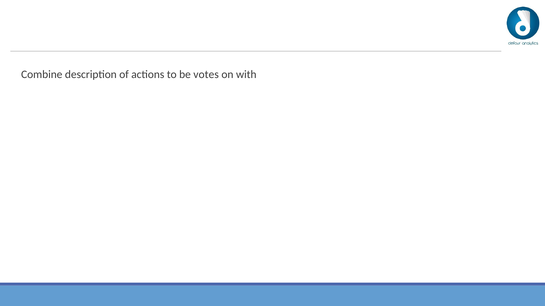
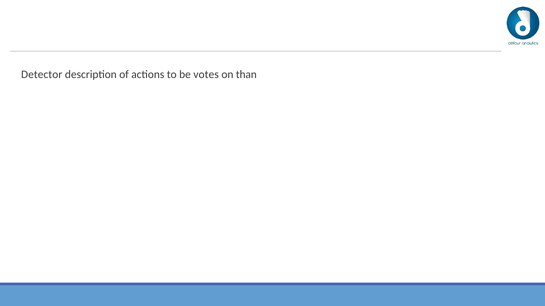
Combine: Combine -> Detector
with: with -> than
